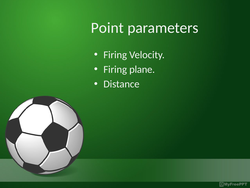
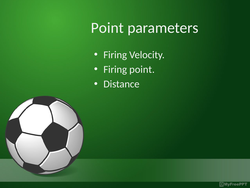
Firing plane: plane -> point
